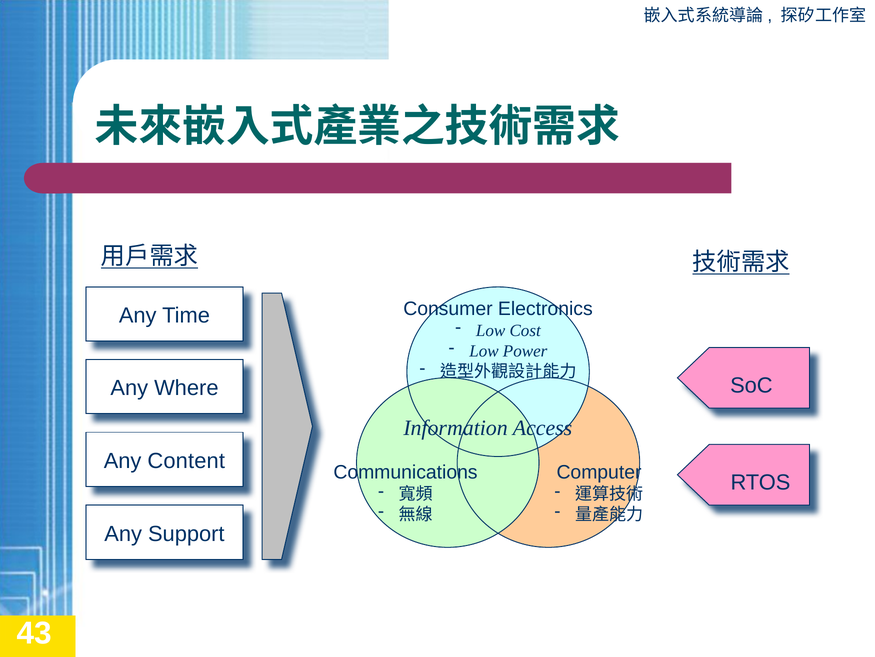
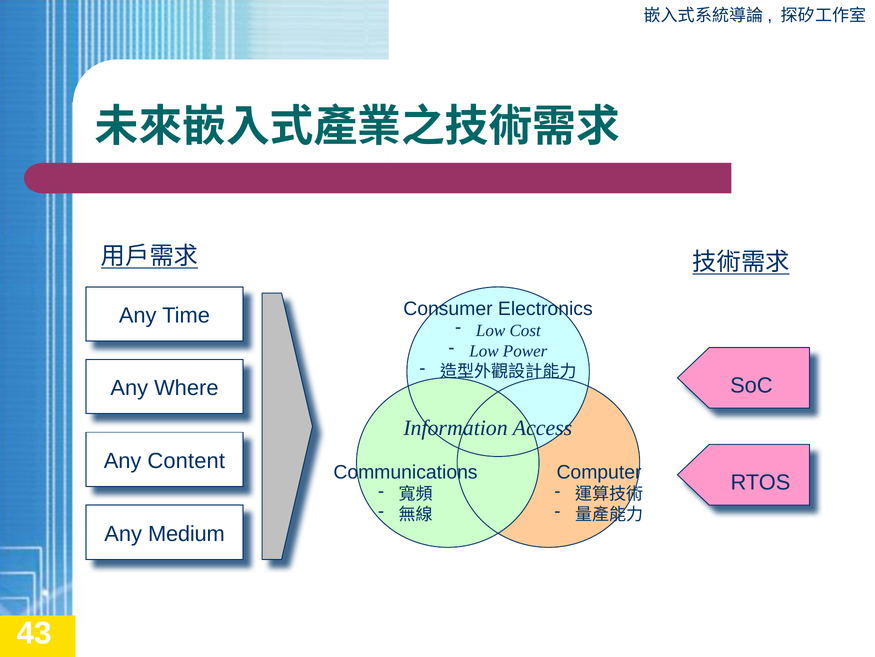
Support: Support -> Medium
